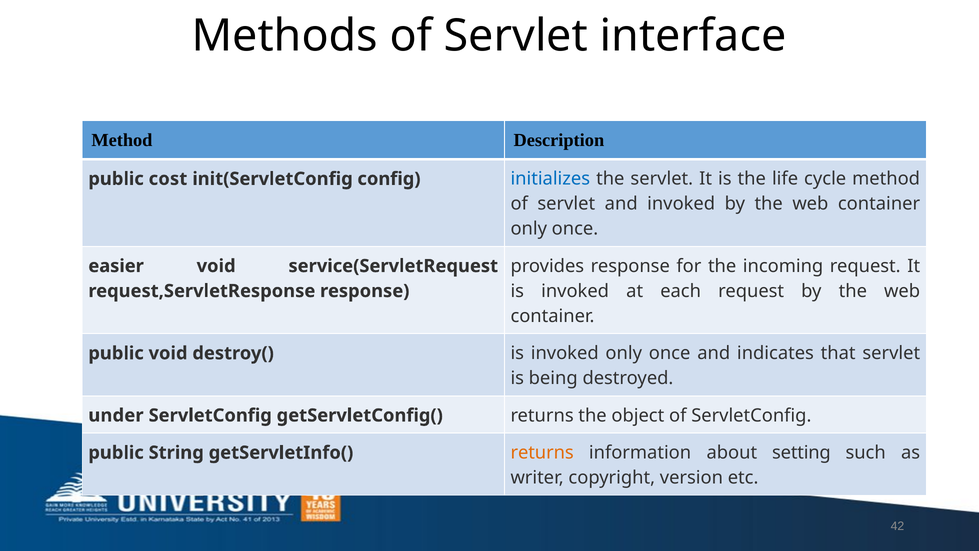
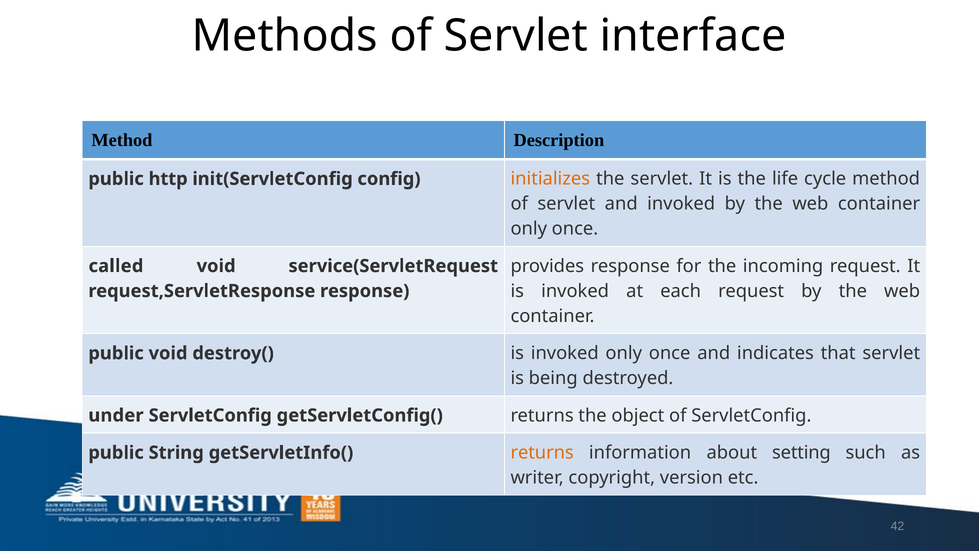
cost: cost -> http
initializes colour: blue -> orange
easier: easier -> called
